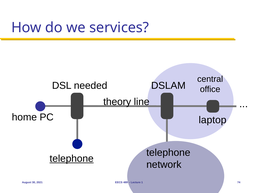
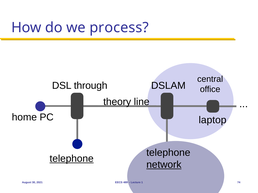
services: services -> process
needed: needed -> through
network underline: none -> present
